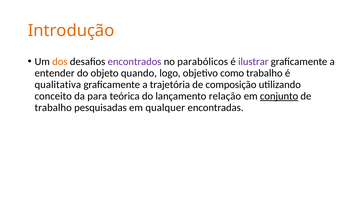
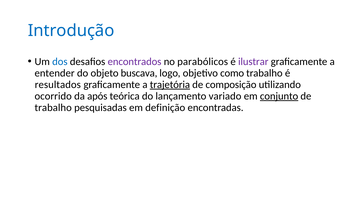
Introdução colour: orange -> blue
dos colour: orange -> blue
quando: quando -> buscava
qualitativa: qualitativa -> resultados
trajetória underline: none -> present
conceito: conceito -> ocorrido
para: para -> após
relação: relação -> variado
qualquer: qualquer -> definição
